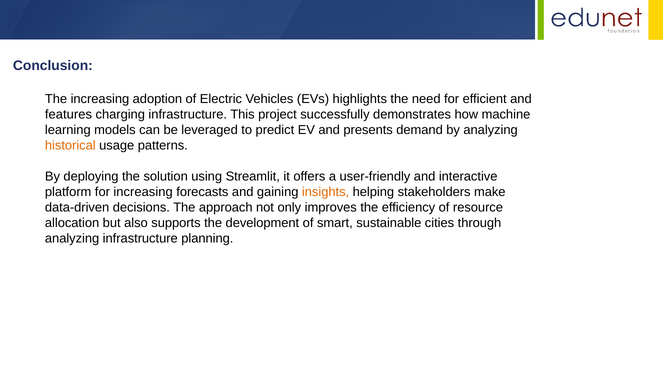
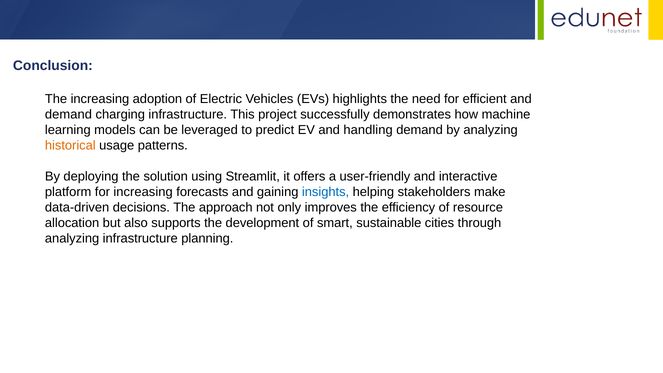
features at (68, 114): features -> demand
presents: presents -> handling
insights colour: orange -> blue
